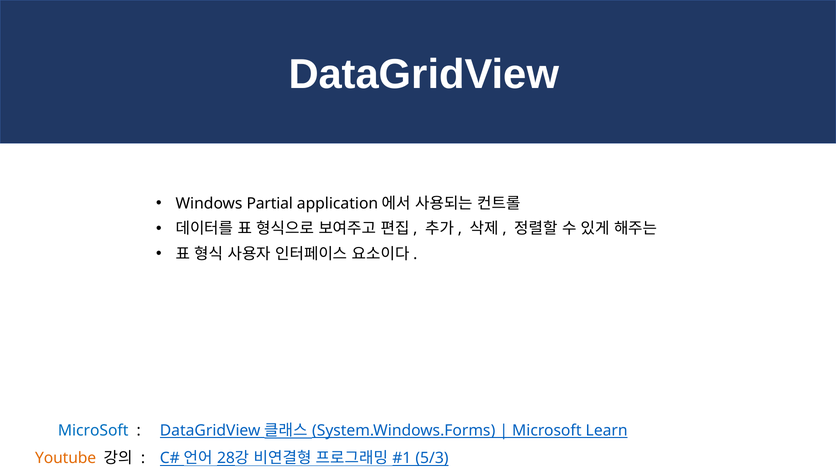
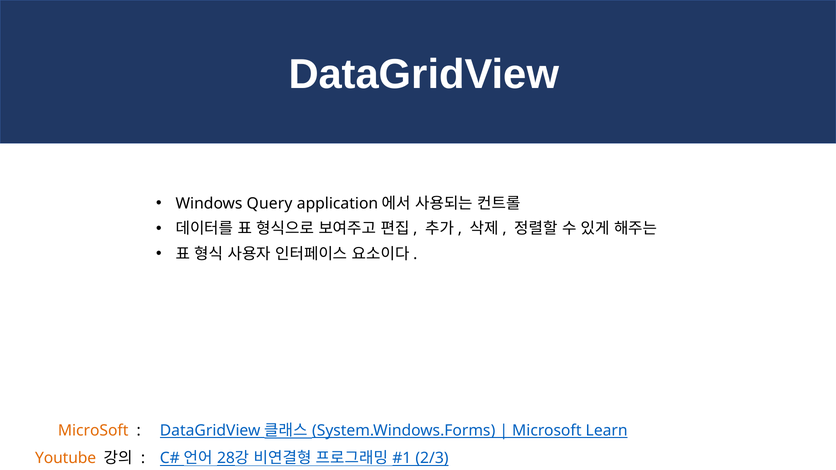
Partial: Partial -> Query
MicroSoft at (93, 431) colour: blue -> orange
5/3: 5/3 -> 2/3
